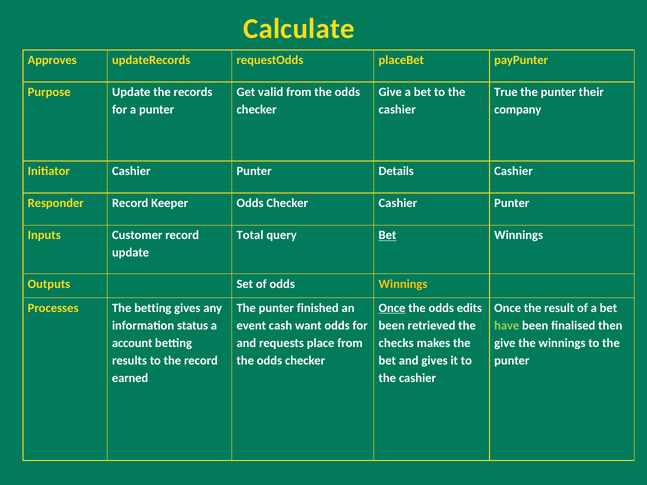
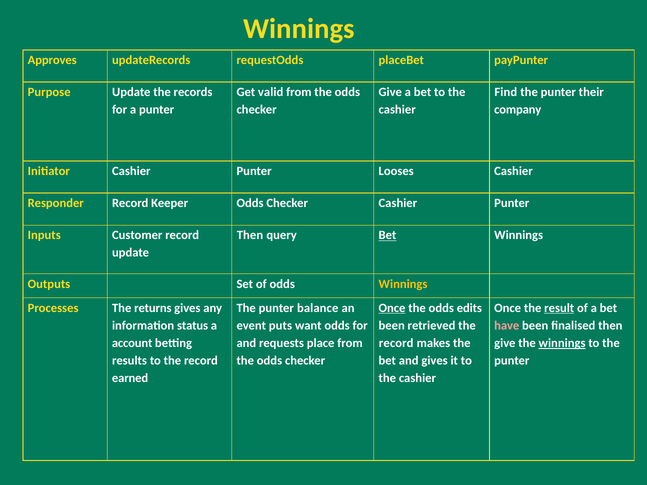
Calculate at (299, 29): Calculate -> Winnings
True: True -> Find
Details: Details -> Looses
Total at (250, 235): Total -> Then
The betting: betting -> returns
finished: finished -> balance
result underline: none -> present
cash: cash -> puts
have colour: light green -> pink
checks at (396, 343): checks -> record
winnings at (562, 343) underline: none -> present
